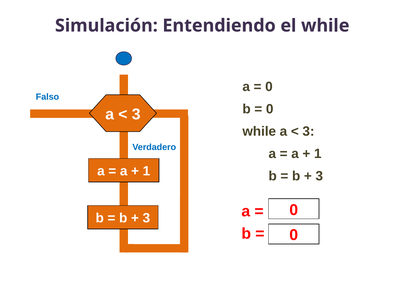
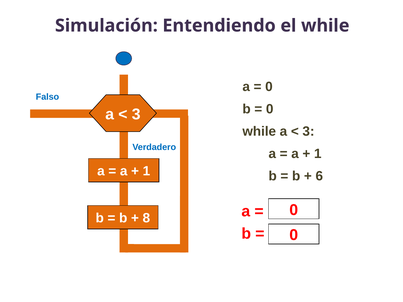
3 at (319, 176): 3 -> 6
3 at (146, 218): 3 -> 8
